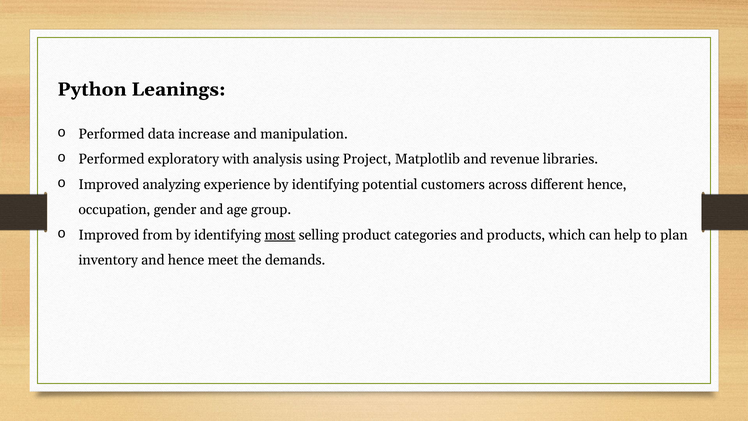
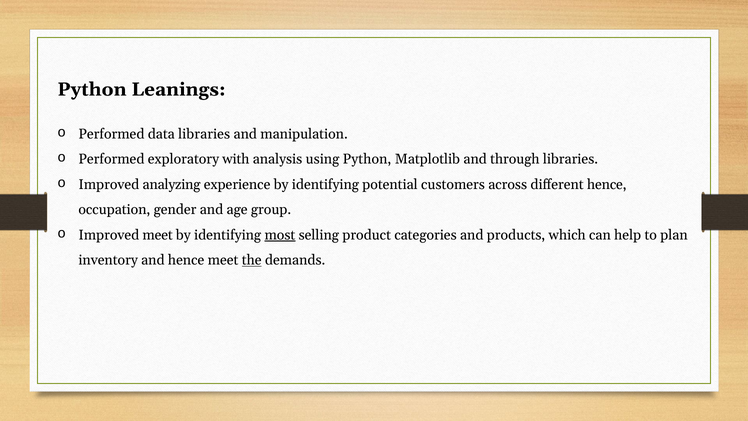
data increase: increase -> libraries
using Project: Project -> Python
revenue: revenue -> through
Improved from: from -> meet
the underline: none -> present
